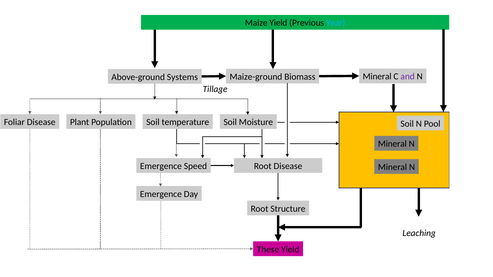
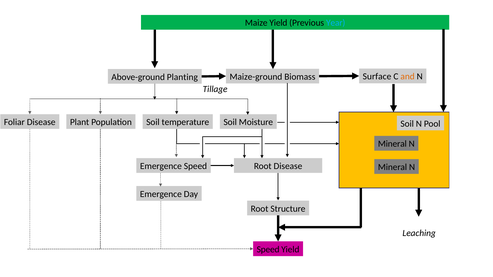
Mineral at (377, 77): Mineral -> Surface
and colour: purple -> orange
Systems: Systems -> Planting
These at (268, 250): These -> Speed
